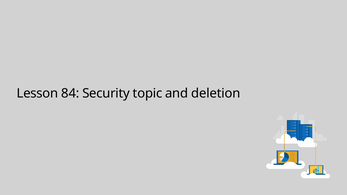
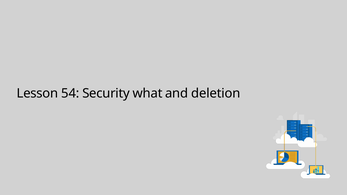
84: 84 -> 54
topic: topic -> what
